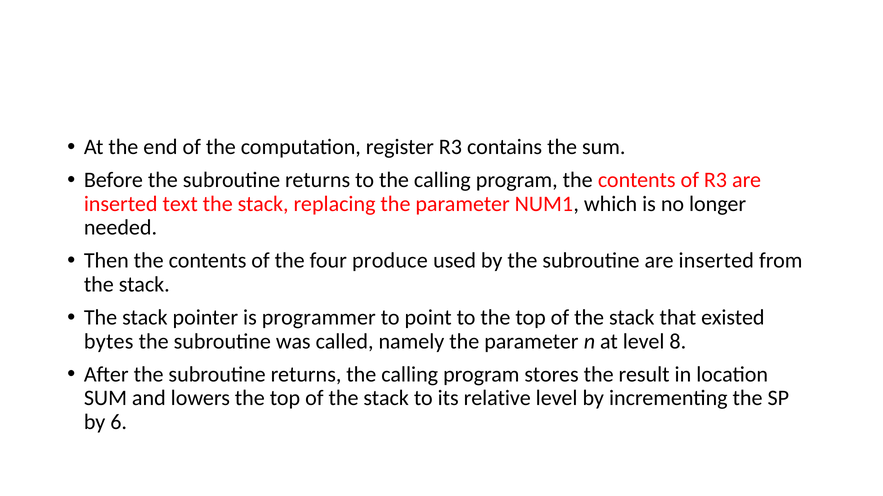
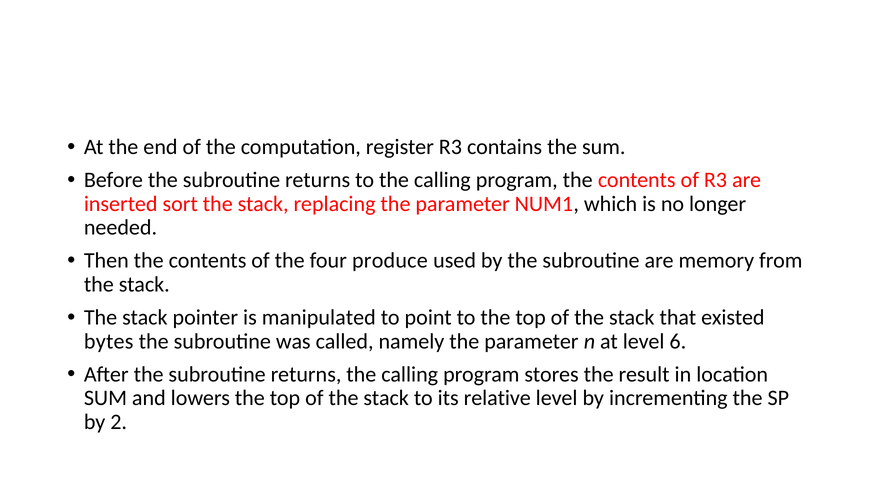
text: text -> sort
subroutine are inserted: inserted -> memory
programmer: programmer -> manipulated
8: 8 -> 6
6: 6 -> 2
